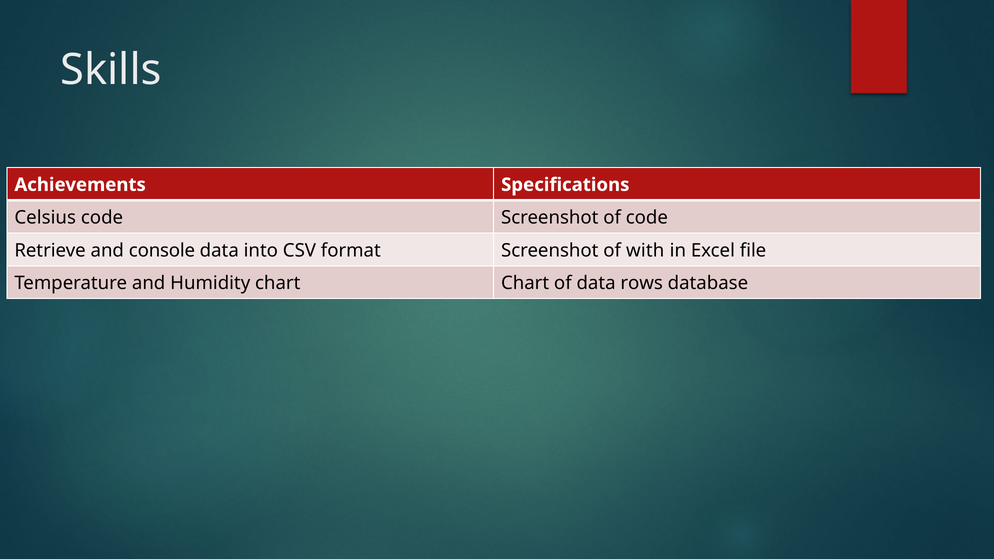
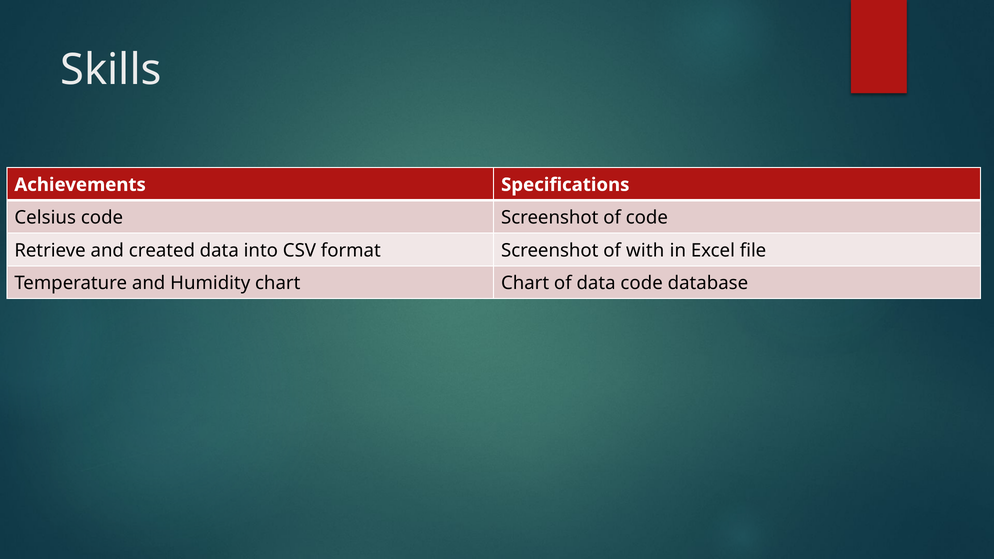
console: console -> created
data rows: rows -> code
